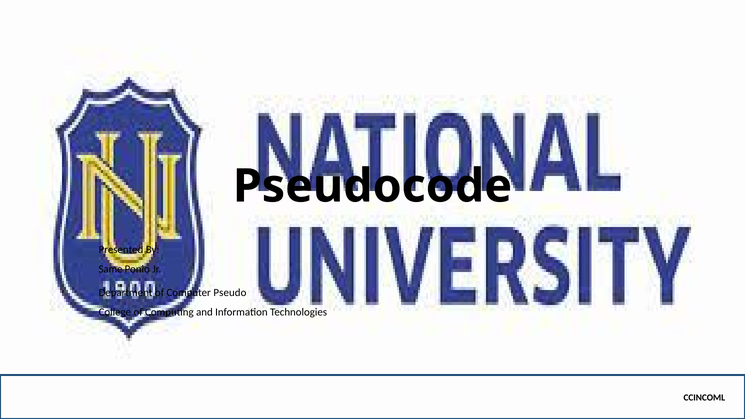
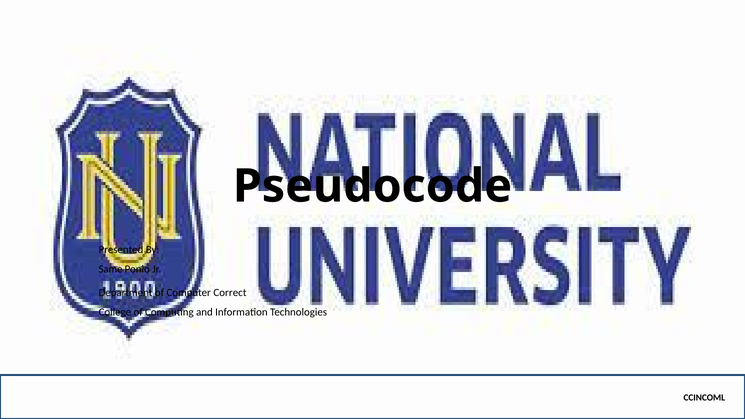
Pseudo: Pseudo -> Correct
